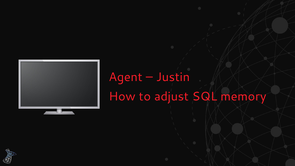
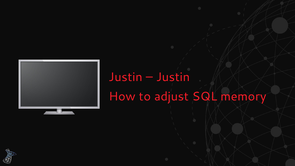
Agent at (126, 77): Agent -> Justin
